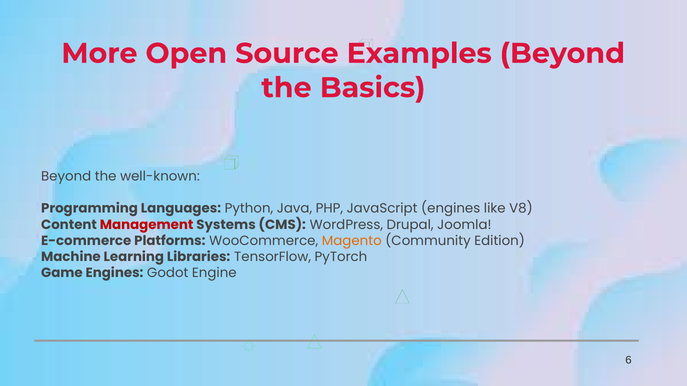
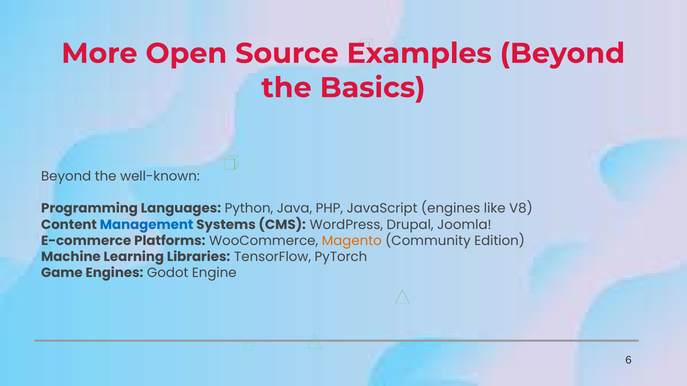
Management colour: red -> blue
